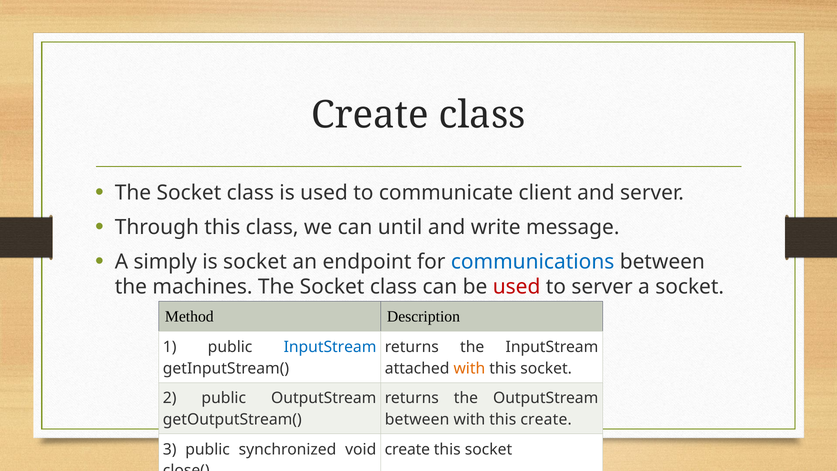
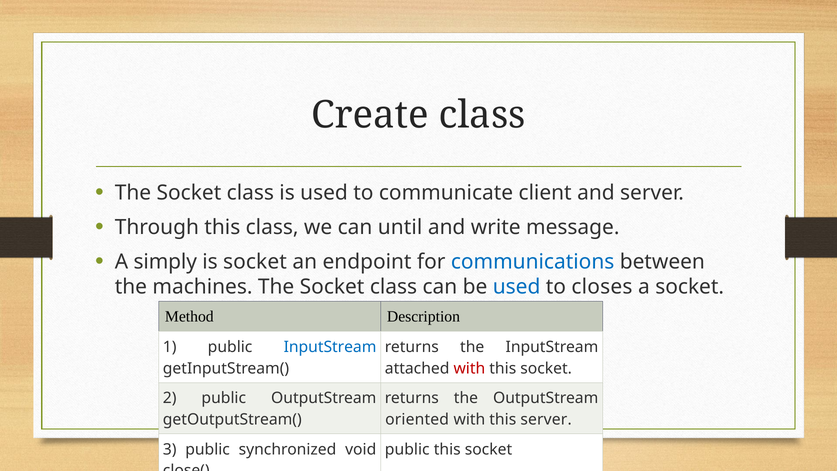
used at (517, 287) colour: red -> blue
to server: server -> closes
with at (469, 368) colour: orange -> red
between at (417, 419): between -> oriented
this create: create -> server
create at (407, 449): create -> public
